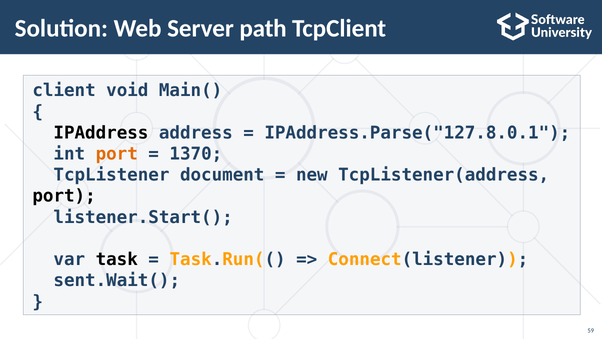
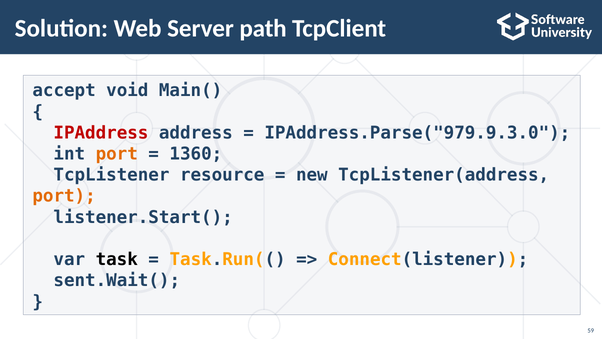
client: client -> accept
IPAddress colour: black -> red
IPAddress.Parse("127.8.0.1: IPAddress.Parse("127.8.0.1 -> IPAddress.Parse("979.9.3.0
1370: 1370 -> 1360
document: document -> resource
port at (64, 196) colour: black -> orange
